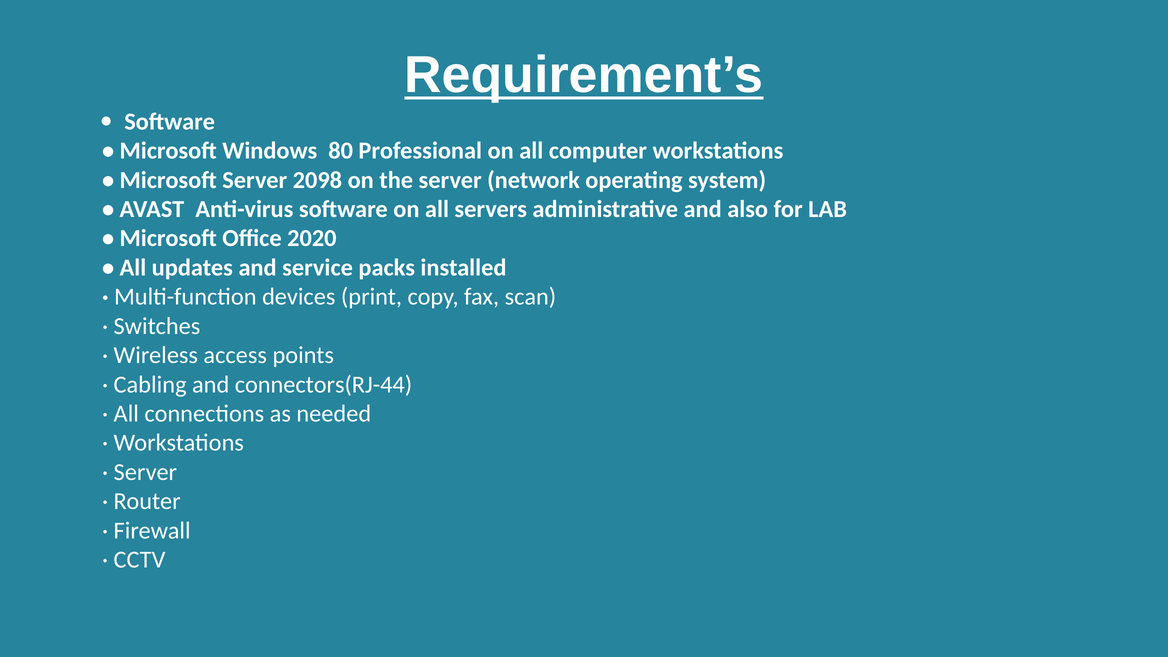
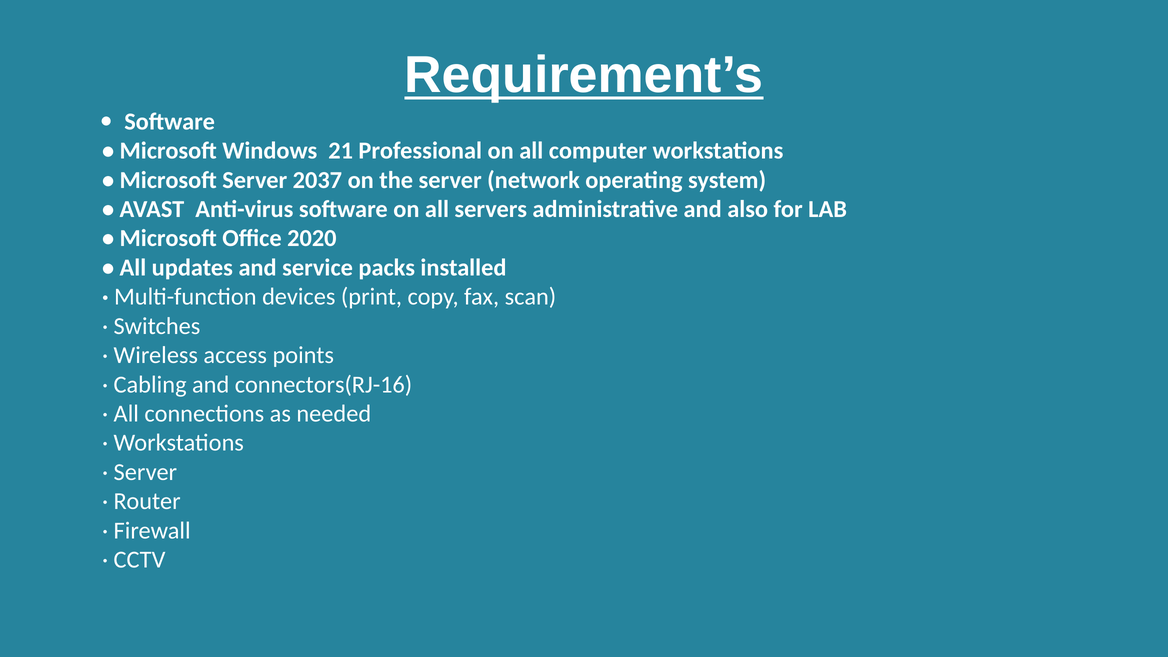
80: 80 -> 21
2098: 2098 -> 2037
connectors(RJ-44: connectors(RJ-44 -> connectors(RJ-16
